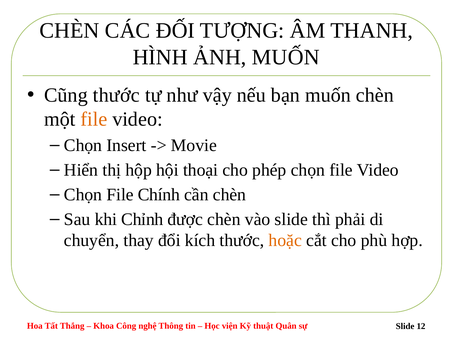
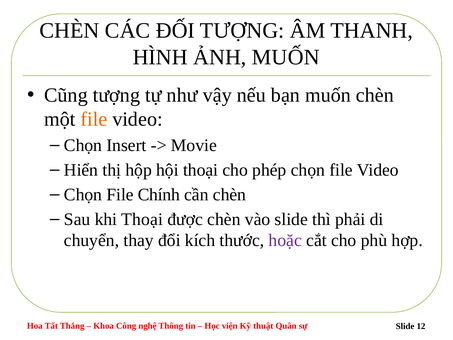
Cũng thước: thước -> tượng
khi Chỉnh: Chỉnh -> Thoại
hoặc colour: orange -> purple
